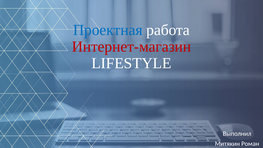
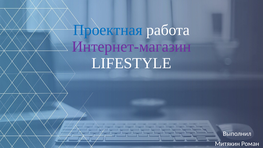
Интернет-магазин colour: red -> purple
